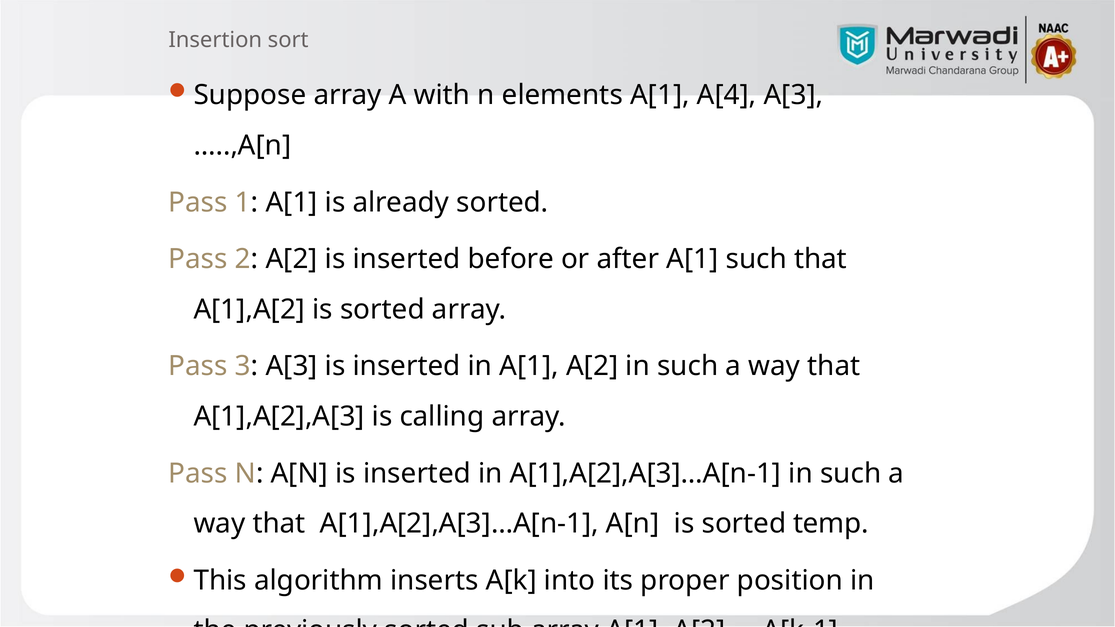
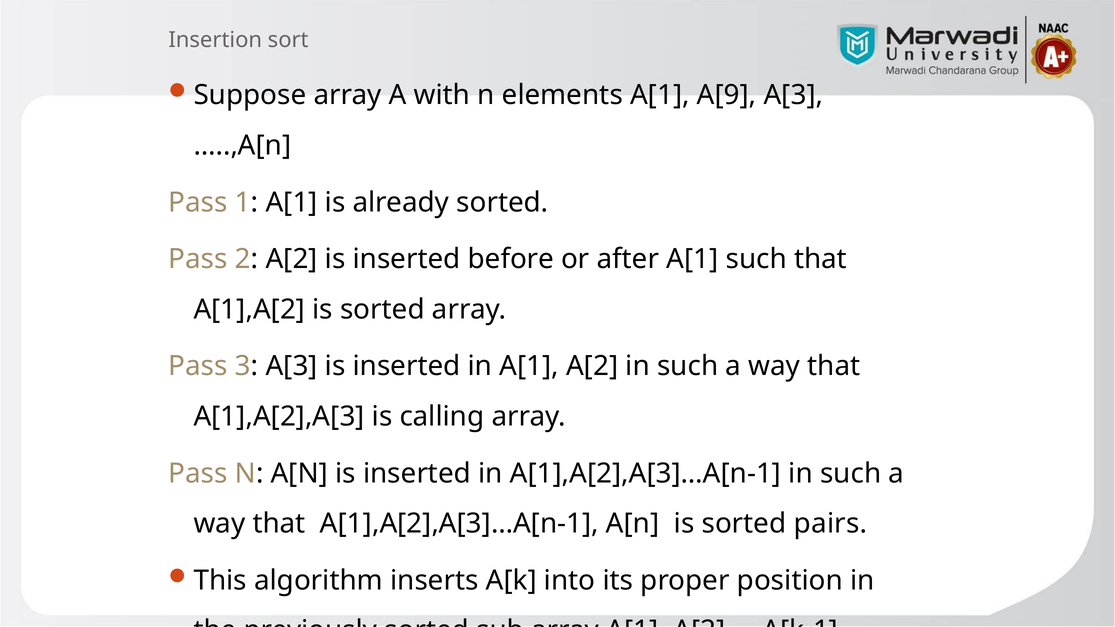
A[4: A[4 -> A[9
temp: temp -> pairs
